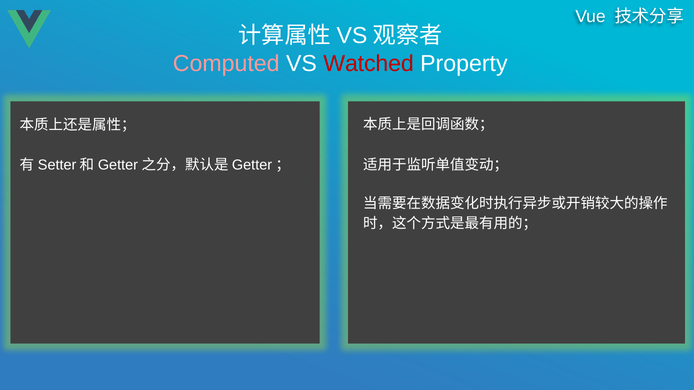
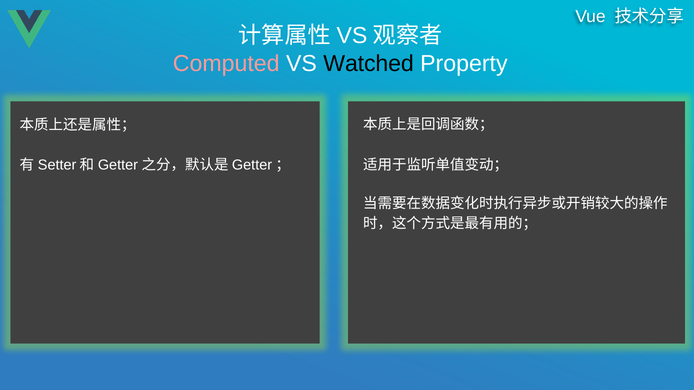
Watched colour: red -> black
